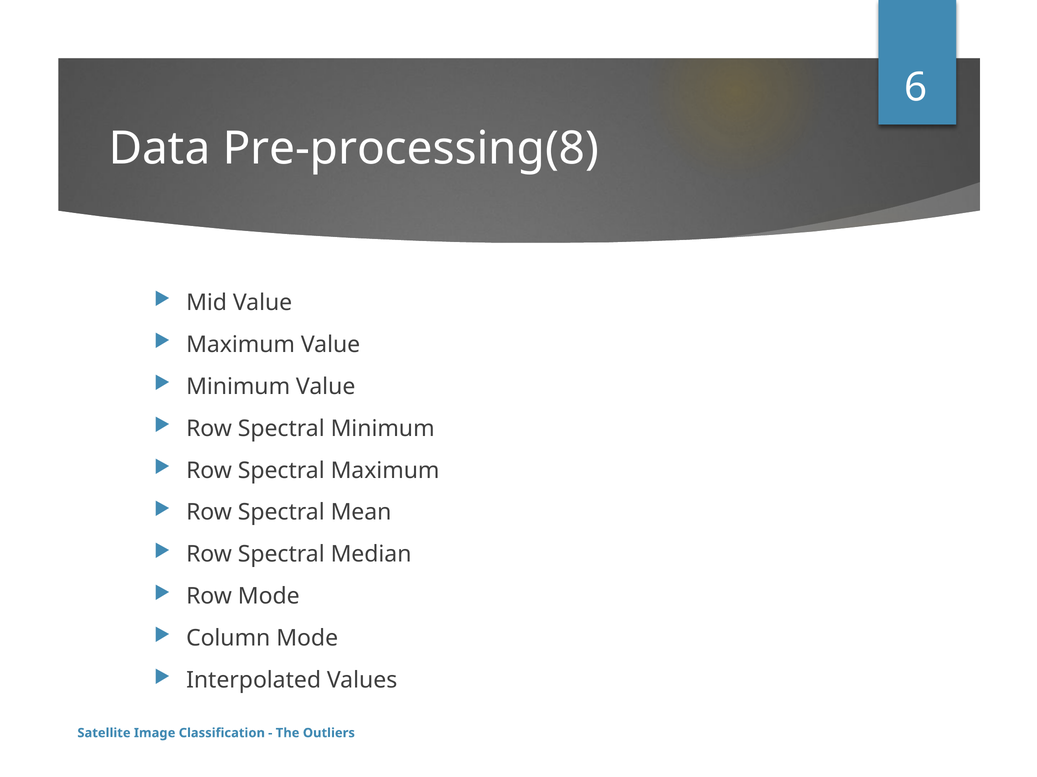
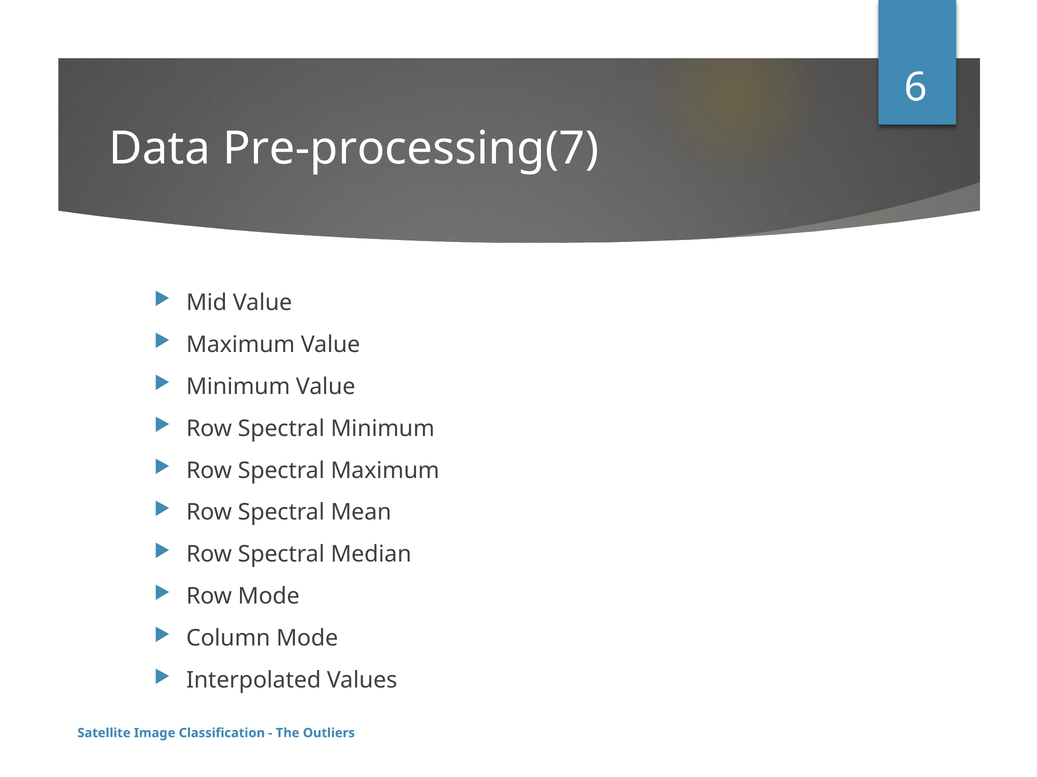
Pre-processing(8: Pre-processing(8 -> Pre-processing(7
